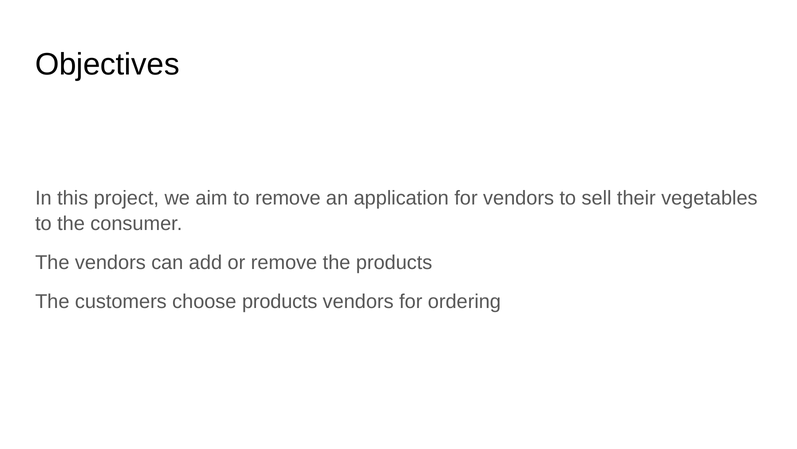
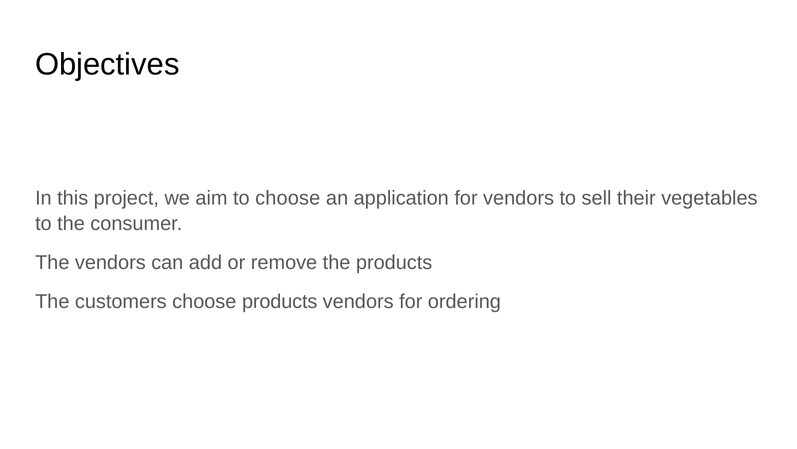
to remove: remove -> choose
